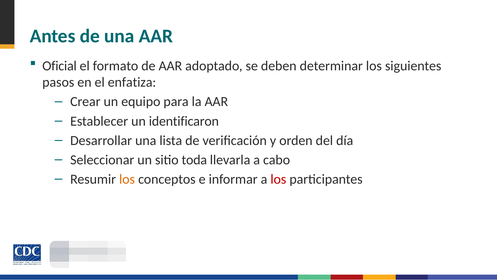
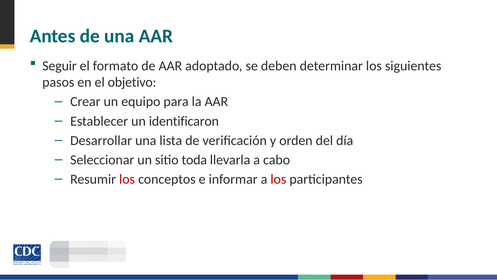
Oficial: Oficial -> Seguir
enfatiza: enfatiza -> objetivo
los at (127, 179) colour: orange -> red
